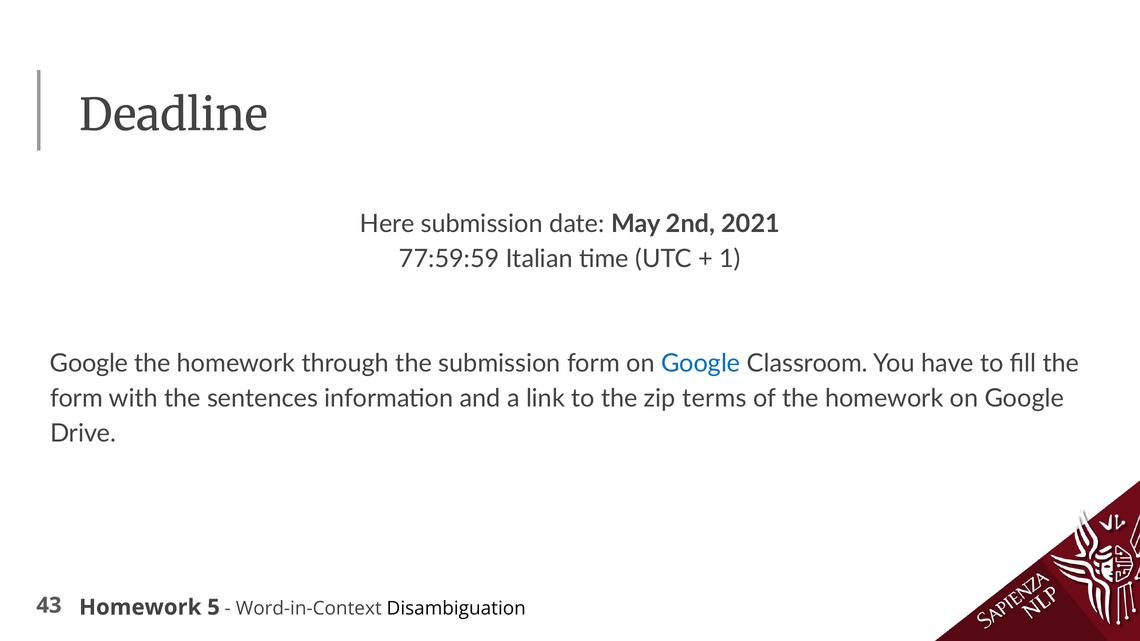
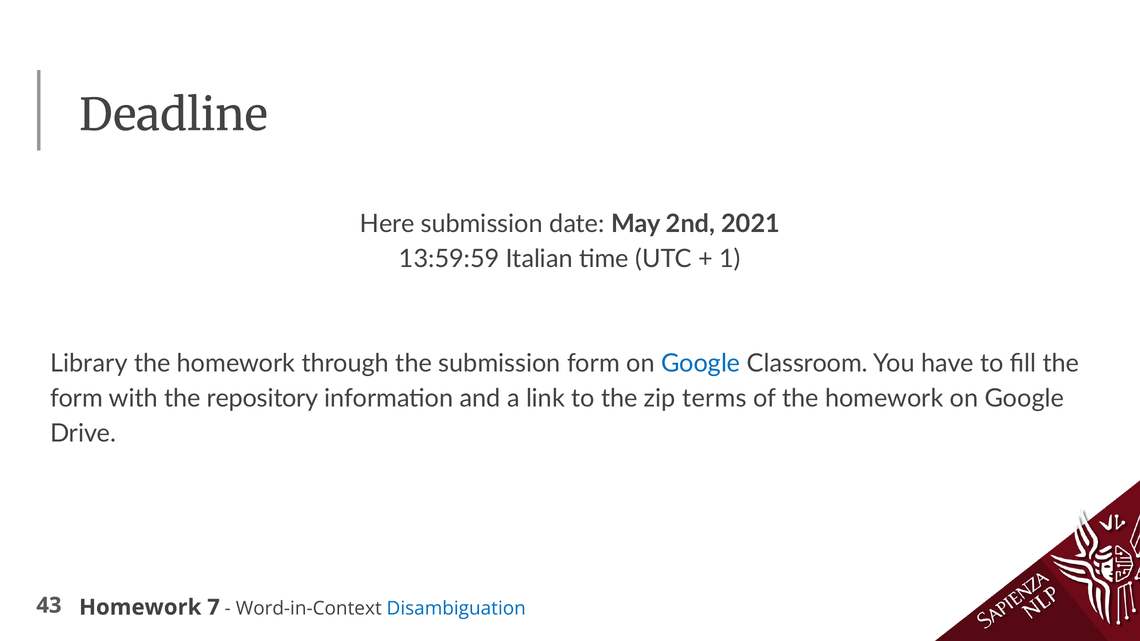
77:59:59: 77:59:59 -> 13:59:59
Google at (89, 364): Google -> Library
sentences: sentences -> repository
5: 5 -> 7
Disambiguation colour: black -> blue
